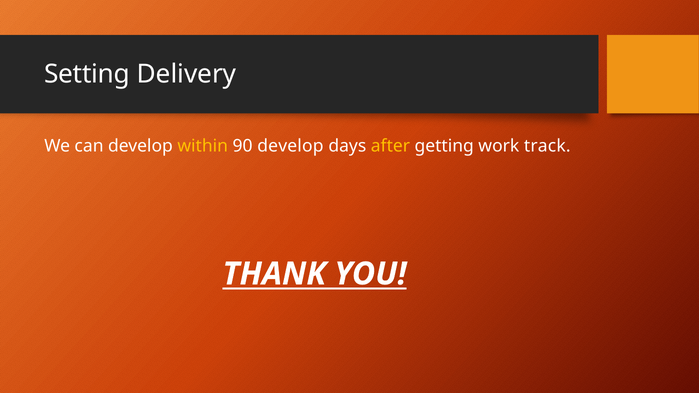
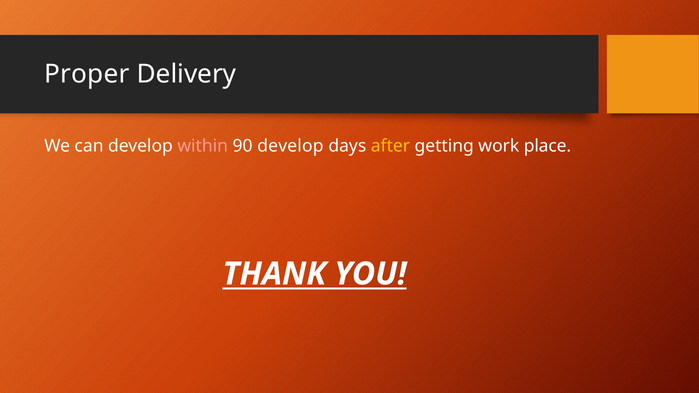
Setting: Setting -> Proper
within colour: yellow -> pink
track: track -> place
